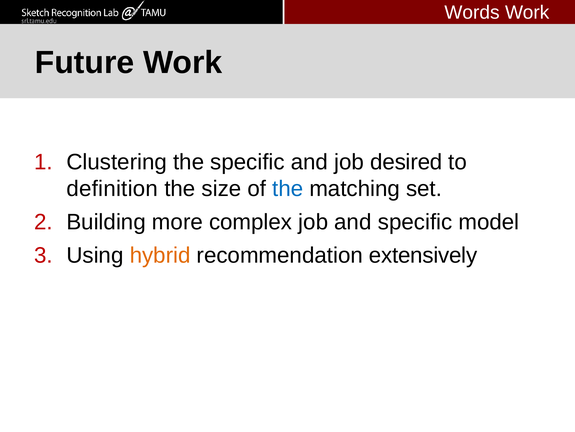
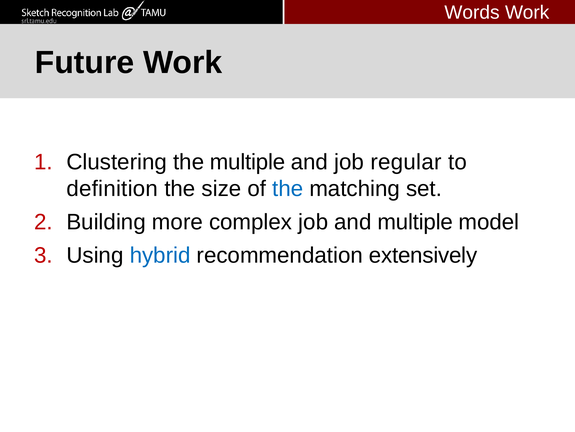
the specific: specific -> multiple
desired: desired -> regular
and specific: specific -> multiple
hybrid colour: orange -> blue
